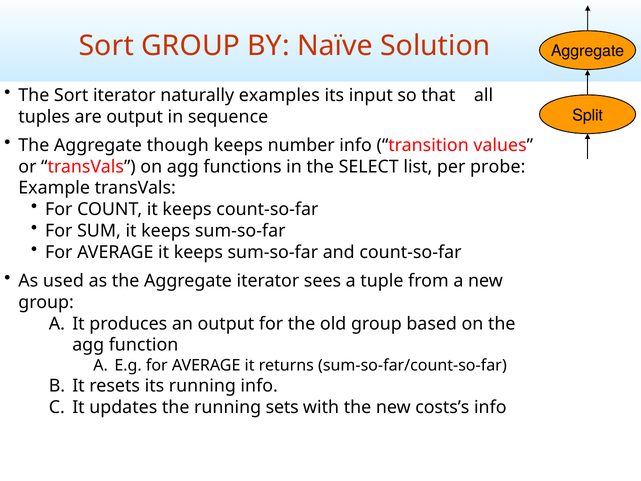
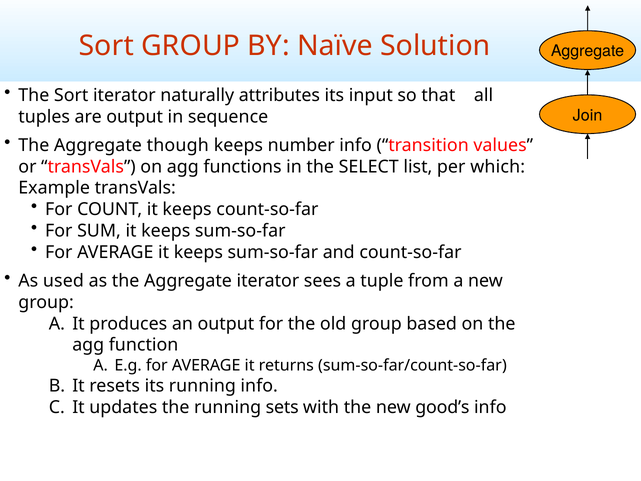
examples: examples -> attributes
Split: Split -> Join
probe: probe -> which
costs’s: costs’s -> good’s
